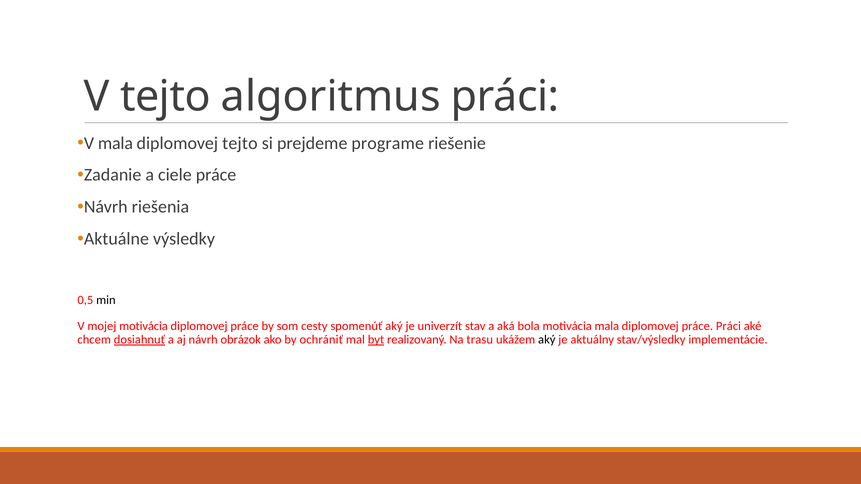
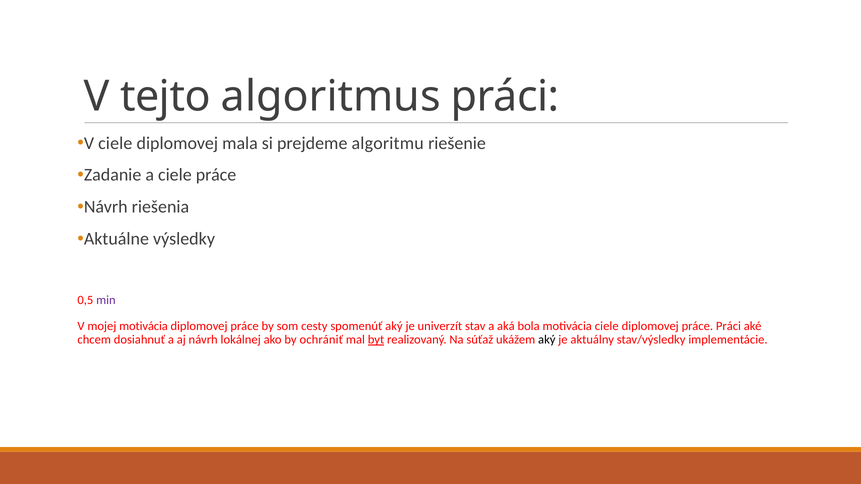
V mala: mala -> ciele
diplomovej tejto: tejto -> mala
programe: programe -> algoritmu
min colour: black -> purple
motivácia mala: mala -> ciele
dosiahnuť underline: present -> none
obrázok: obrázok -> lokálnej
trasu: trasu -> súťaž
